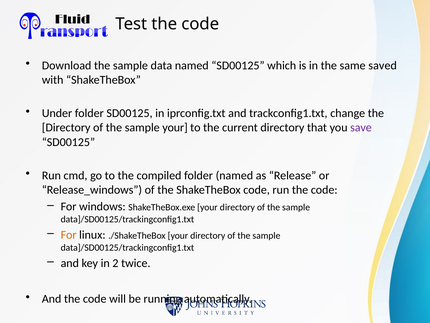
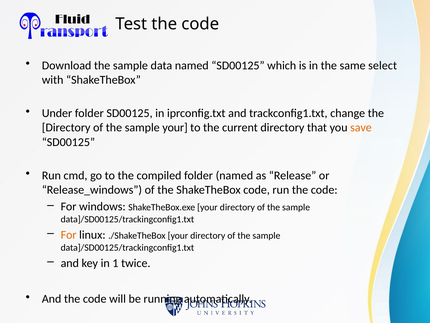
saved: saved -> select
save colour: purple -> orange
2: 2 -> 1
